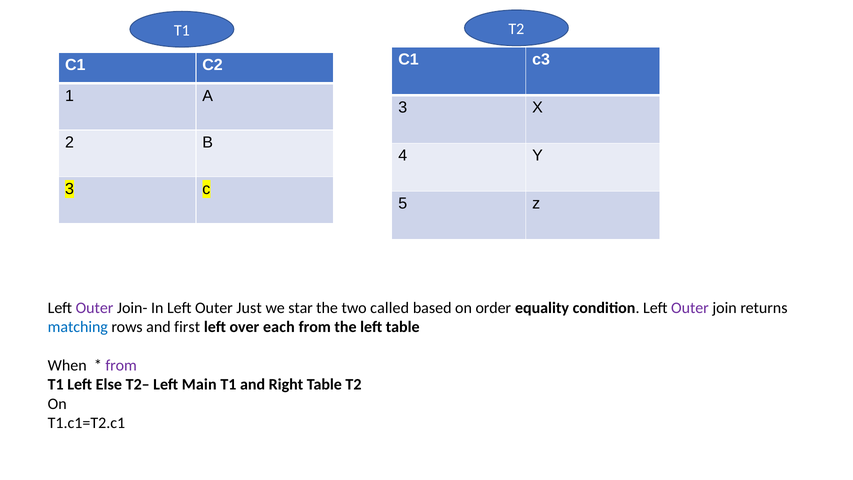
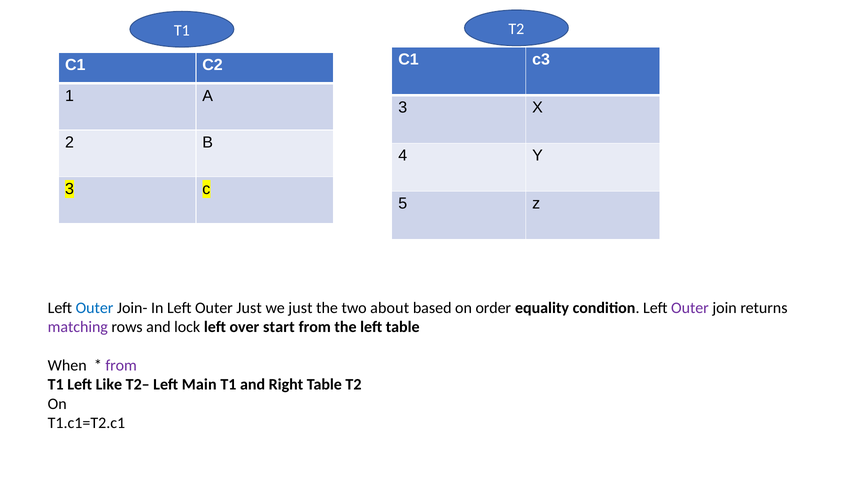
Outer at (95, 308) colour: purple -> blue
we star: star -> just
called: called -> about
matching colour: blue -> purple
first: first -> lock
each: each -> start
Else: Else -> Like
